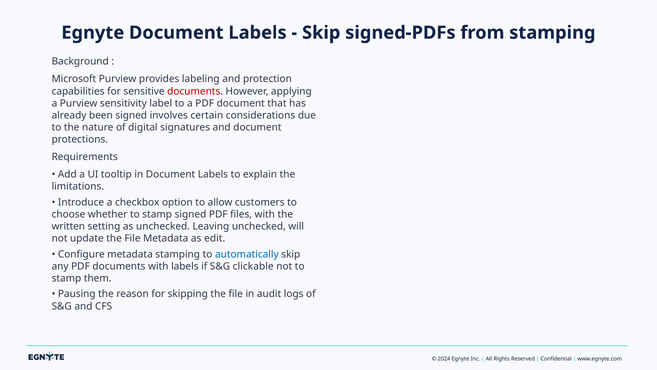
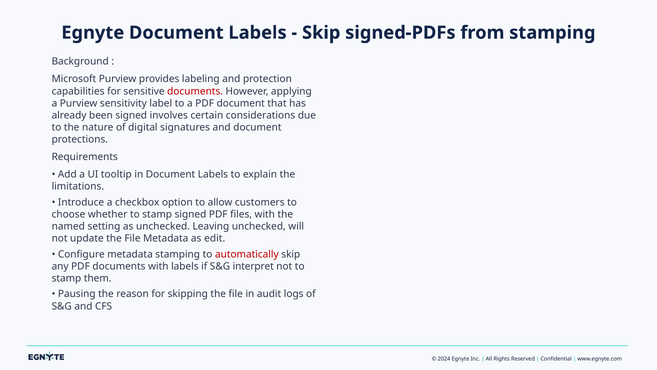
written: written -> named
automatically colour: blue -> red
clickable: clickable -> interpret
